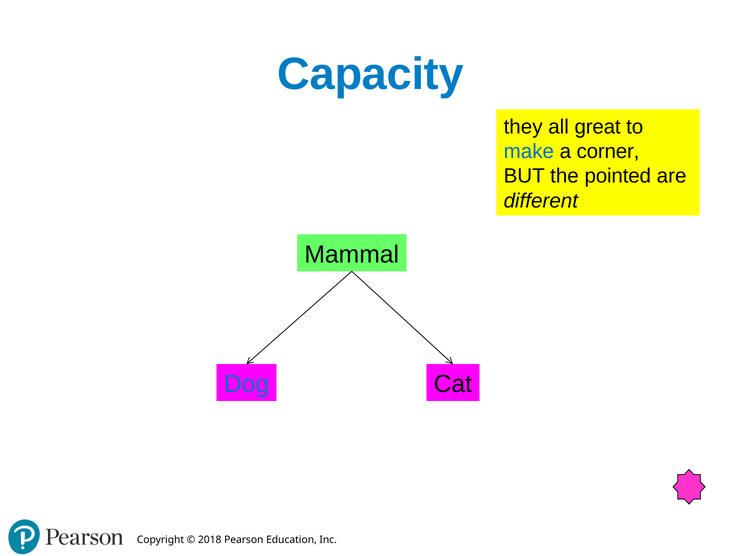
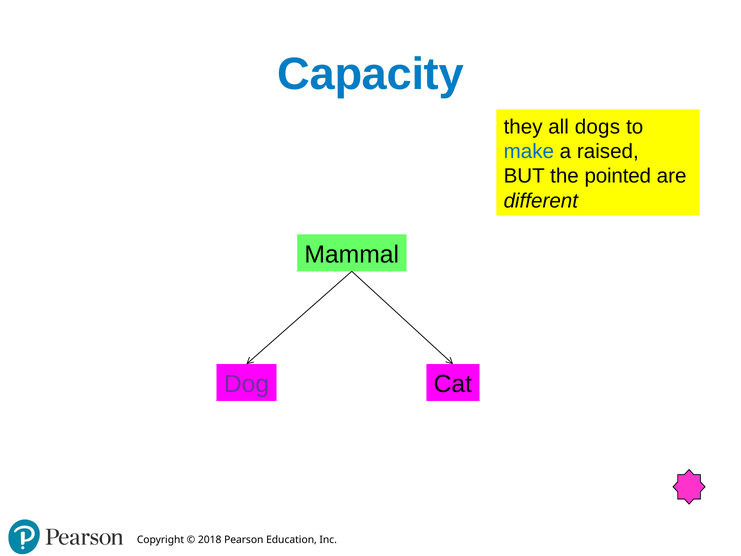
great: great -> dogs
corner: corner -> raised
Dog colour: blue -> purple
